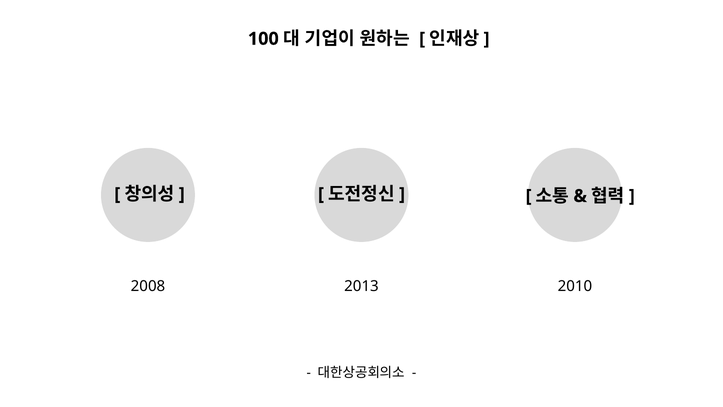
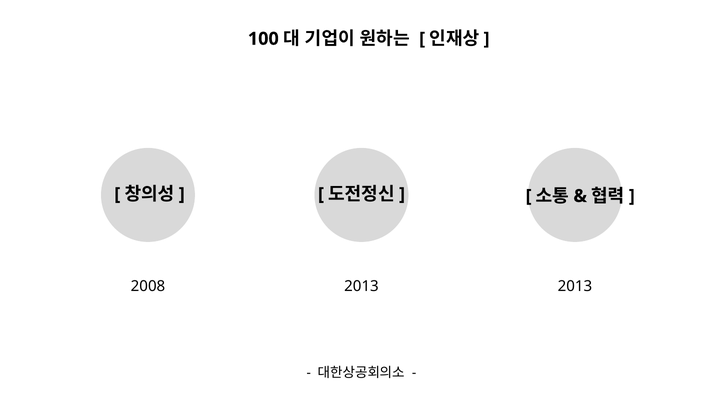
2013 2010: 2010 -> 2013
